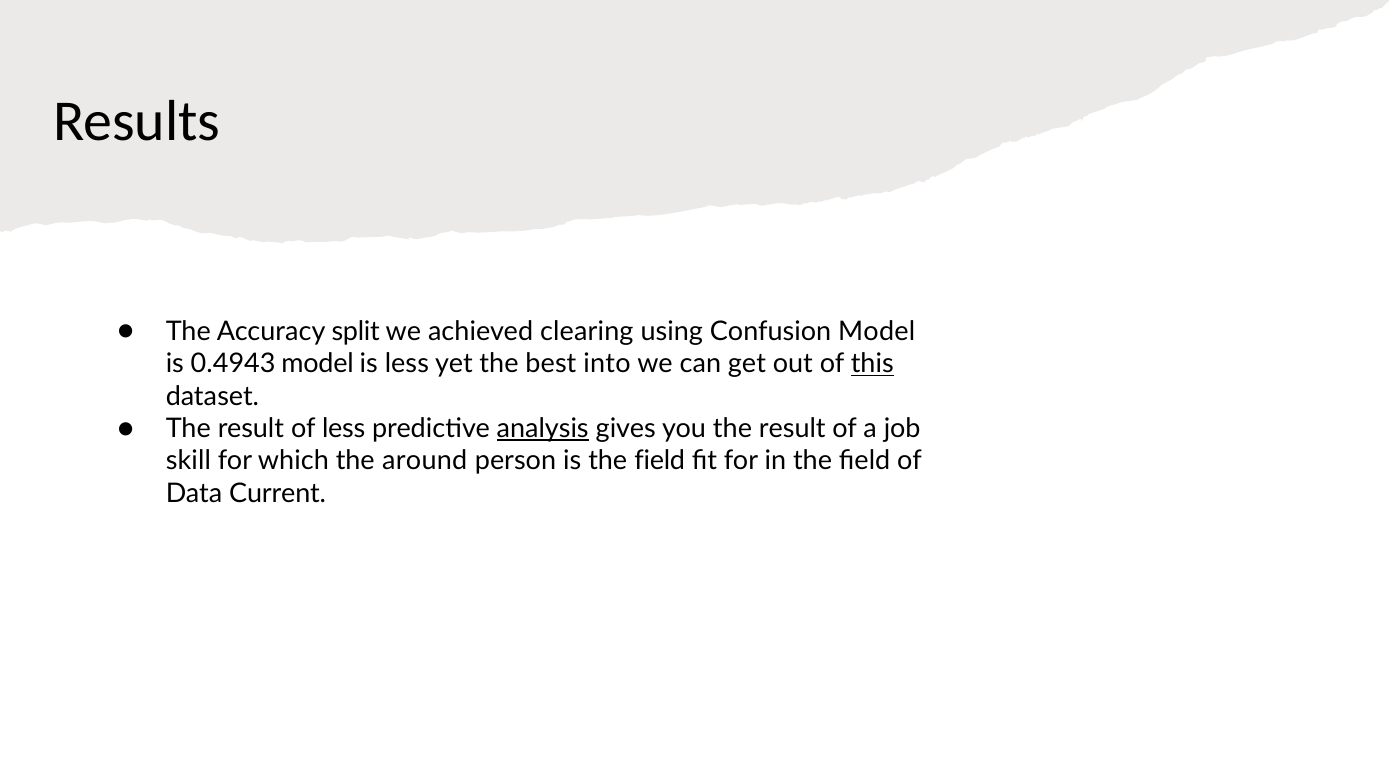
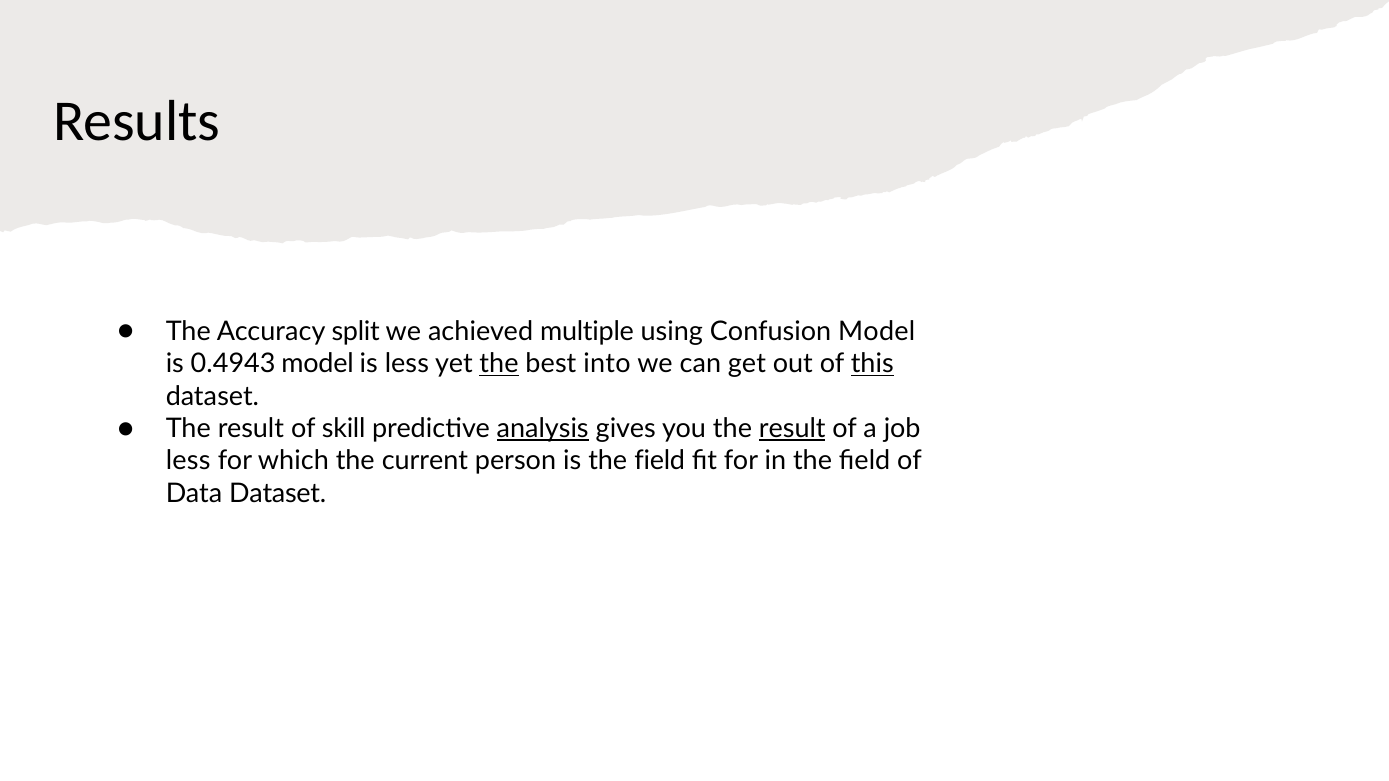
clearing: clearing -> multiple
the at (499, 364) underline: none -> present
of less: less -> skill
result at (792, 429) underline: none -> present
skill at (188, 461): skill -> less
around: around -> current
Data Current: Current -> Dataset
